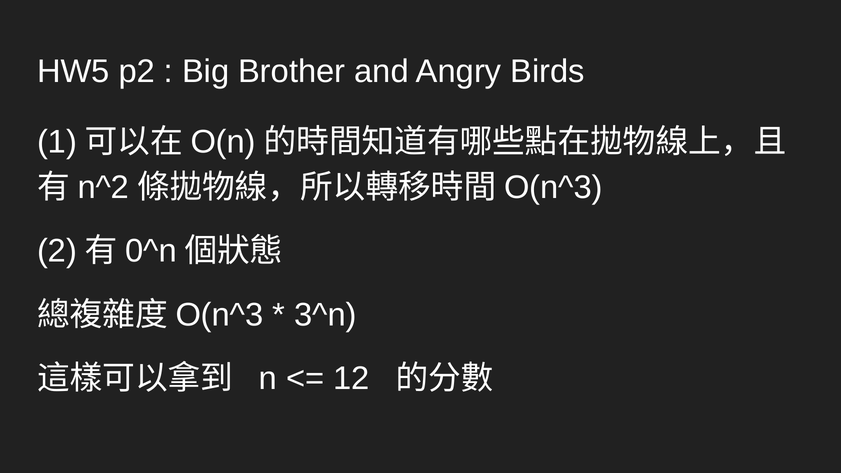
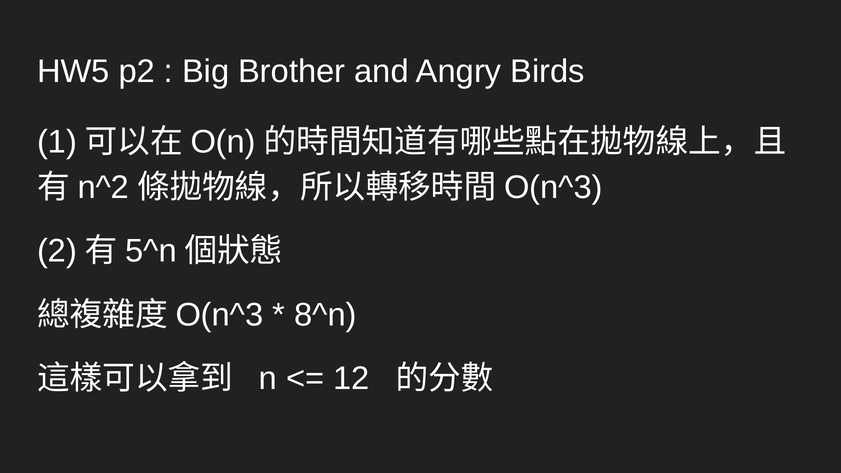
0^n: 0^n -> 5^n
3^n: 3^n -> 8^n
